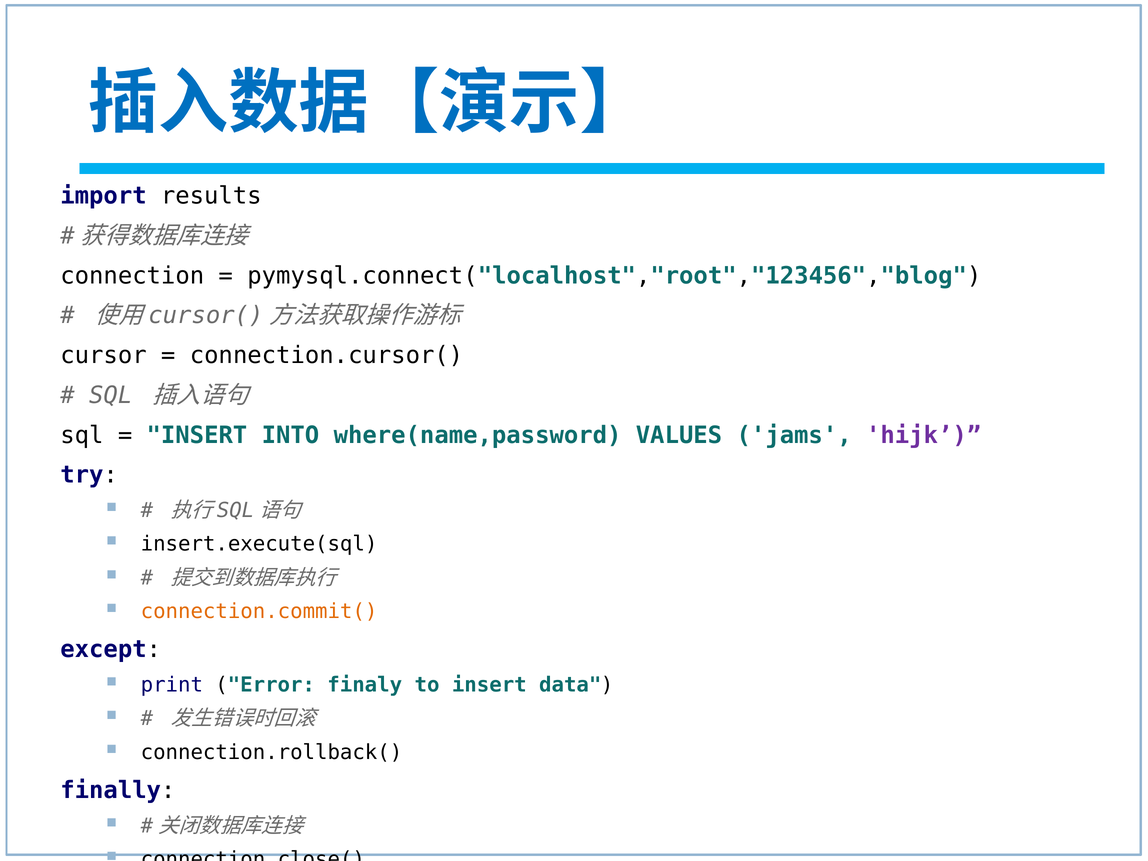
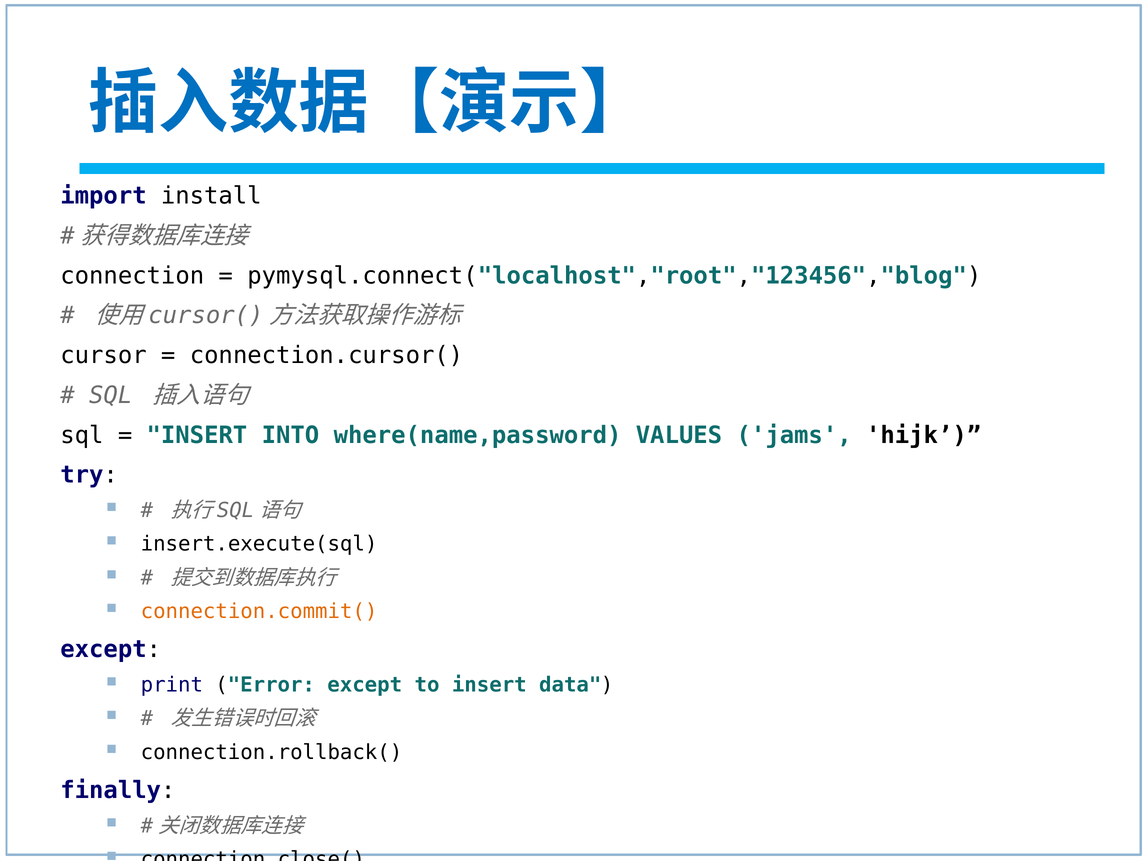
results: results -> install
hijk colour: purple -> black
Error finaly: finaly -> except
